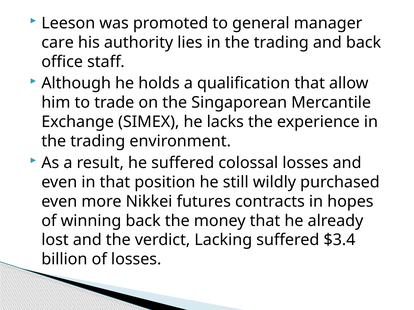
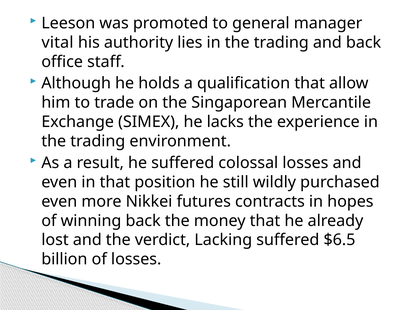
care: care -> vital
$3.4: $3.4 -> $6.5
